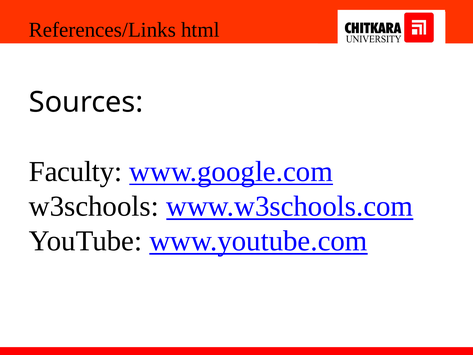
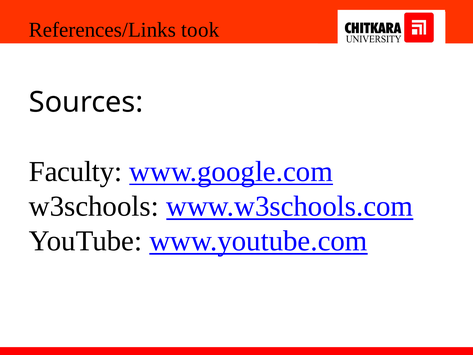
html: html -> took
